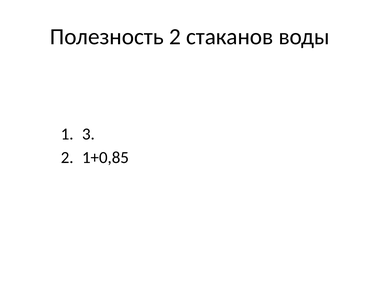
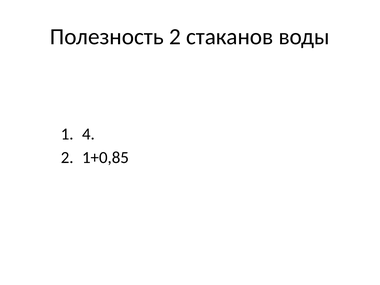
3: 3 -> 4
